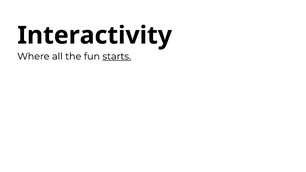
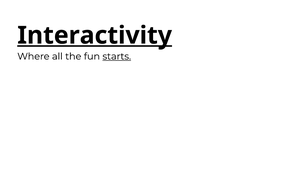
Interactivity underline: none -> present
